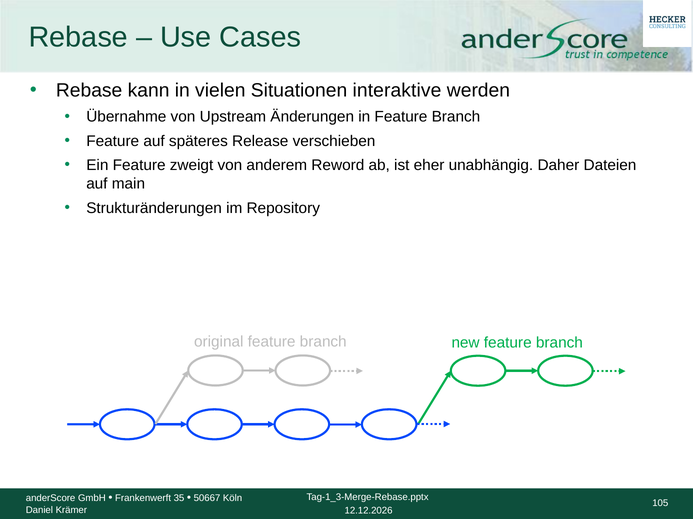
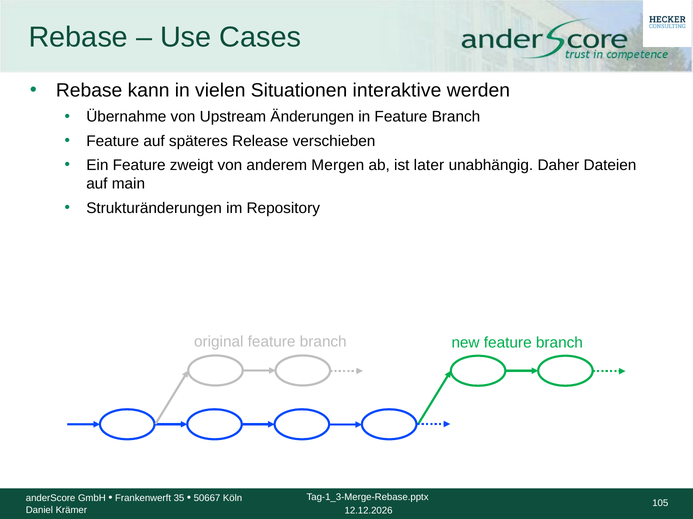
Reword: Reword -> Mergen
eher: eher -> later
